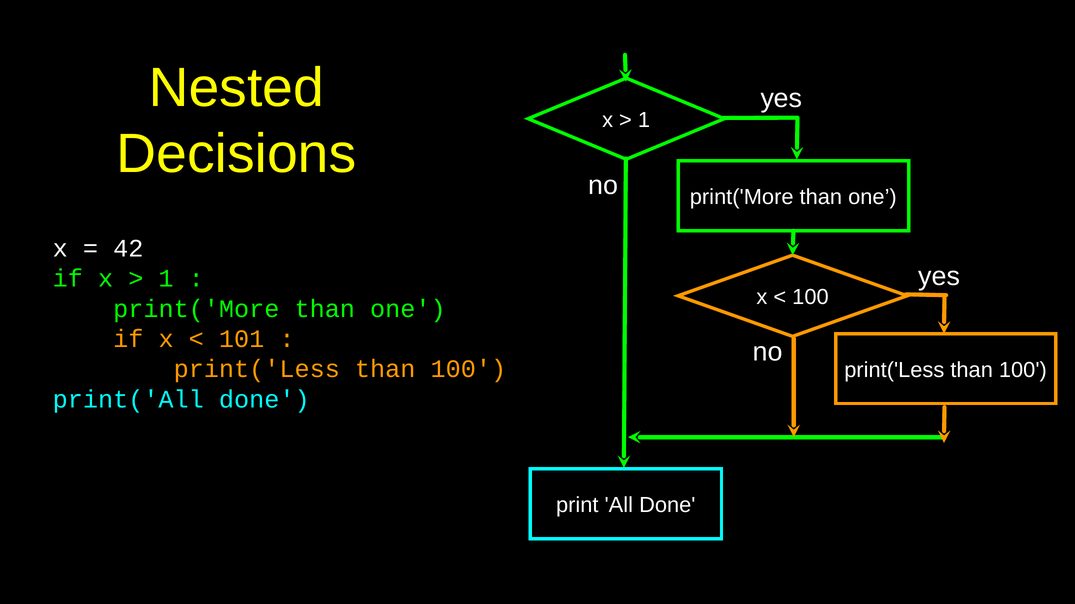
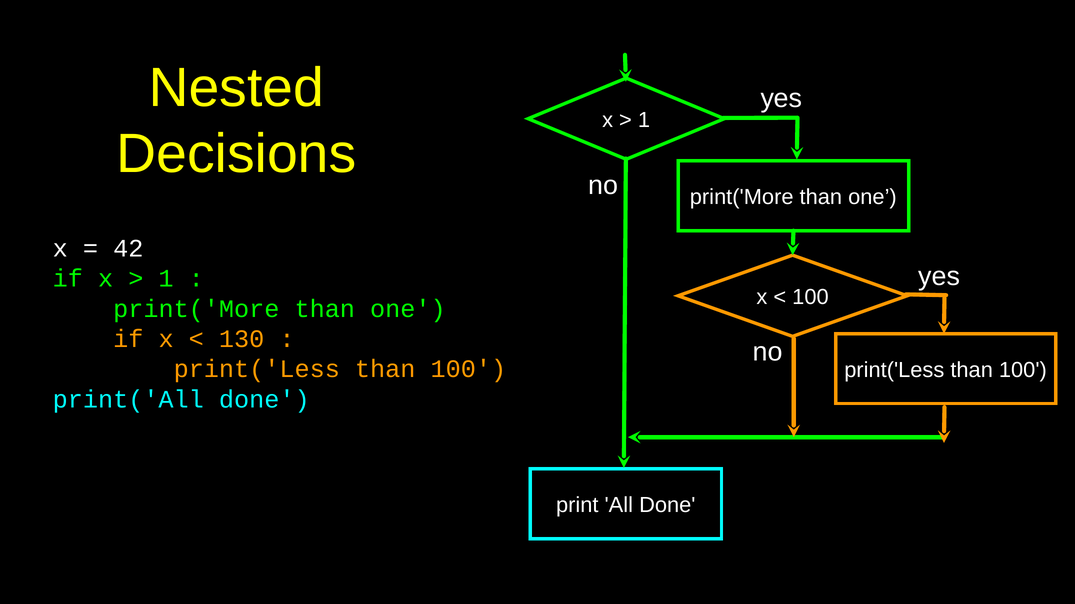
101: 101 -> 130
